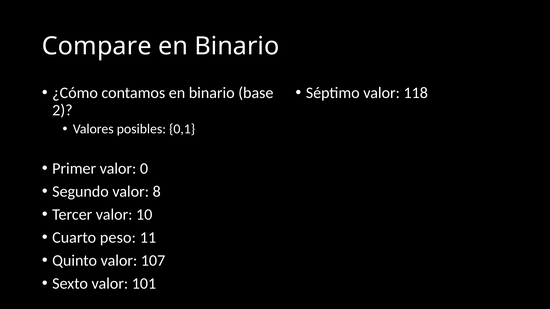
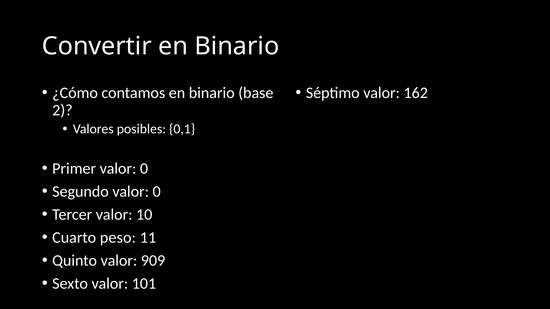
Compare: Compare -> Convertir
118: 118 -> 162
Segundo valor 8: 8 -> 0
107: 107 -> 909
